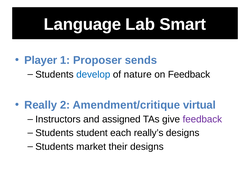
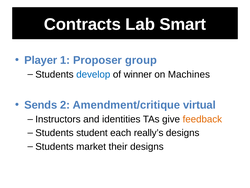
Language: Language -> Contracts
sends: sends -> group
nature: nature -> winner
on Feedback: Feedback -> Machines
Really: Really -> Sends
assigned: assigned -> identities
feedback at (202, 119) colour: purple -> orange
